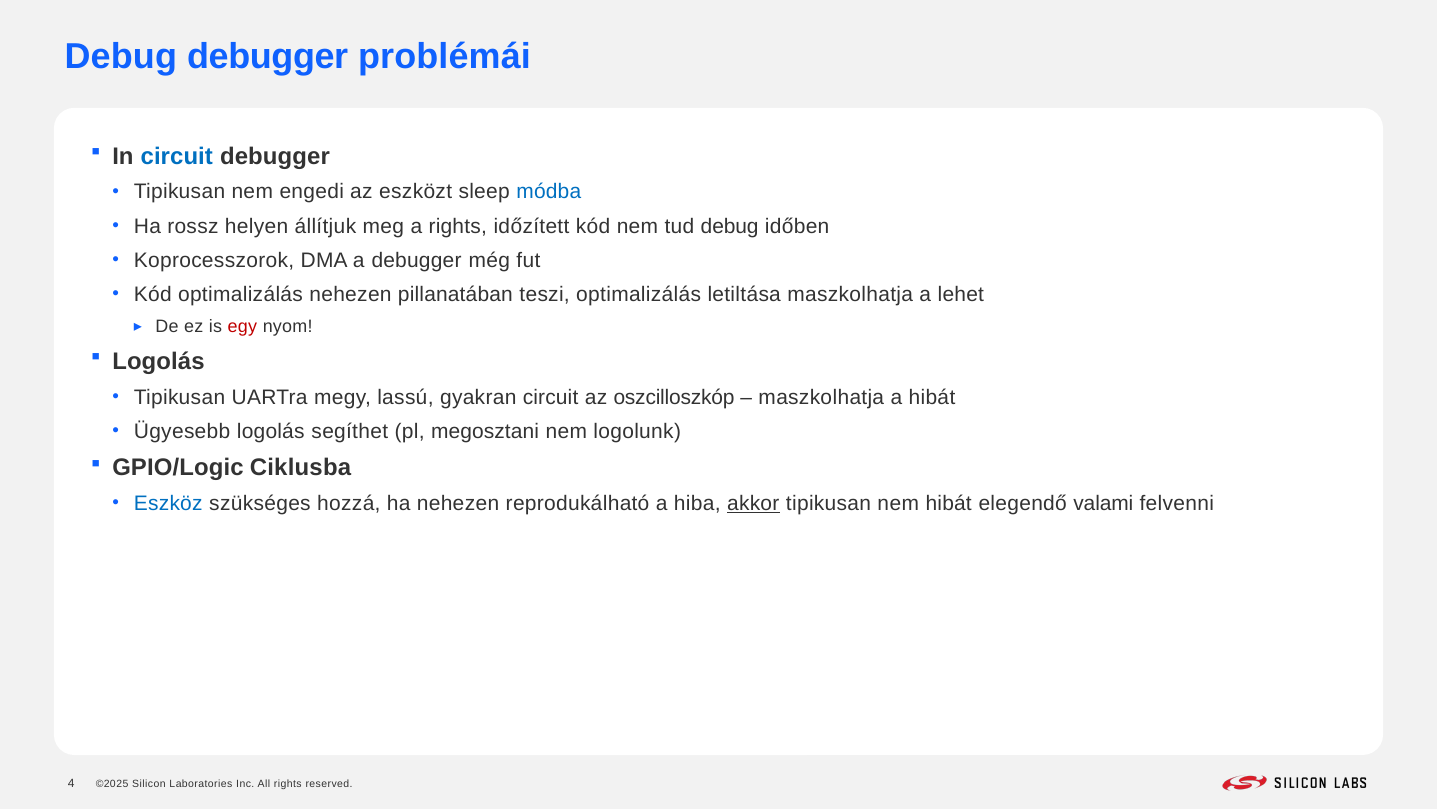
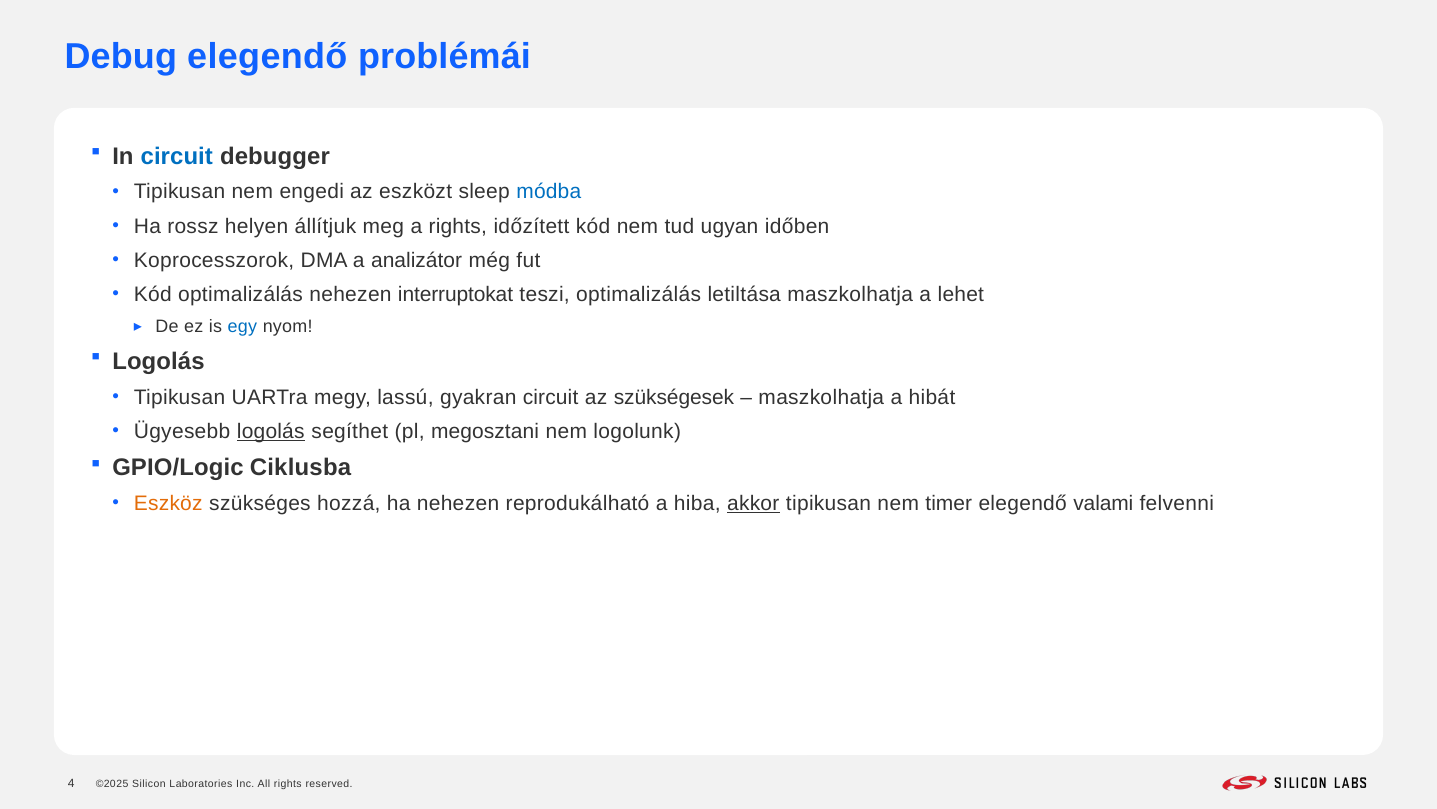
Debug debugger: debugger -> elegendő
tud debug: debug -> ugyan
a debugger: debugger -> analizátor
pillanatában: pillanatában -> interruptokat
egy colour: red -> blue
oszcilloszkóp: oszcilloszkóp -> szükségesek
logolás at (271, 431) underline: none -> present
Eszköz colour: blue -> orange
nem hibát: hibát -> timer
